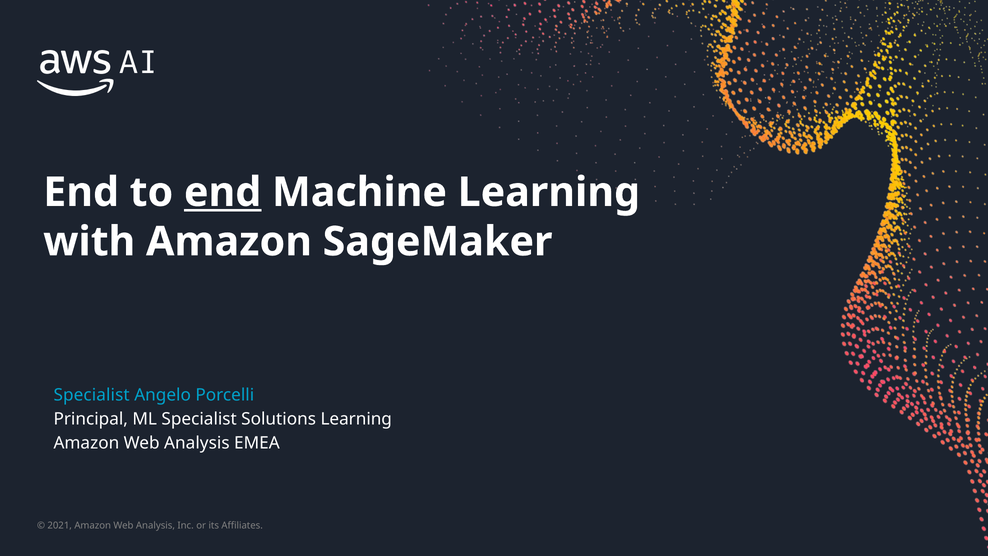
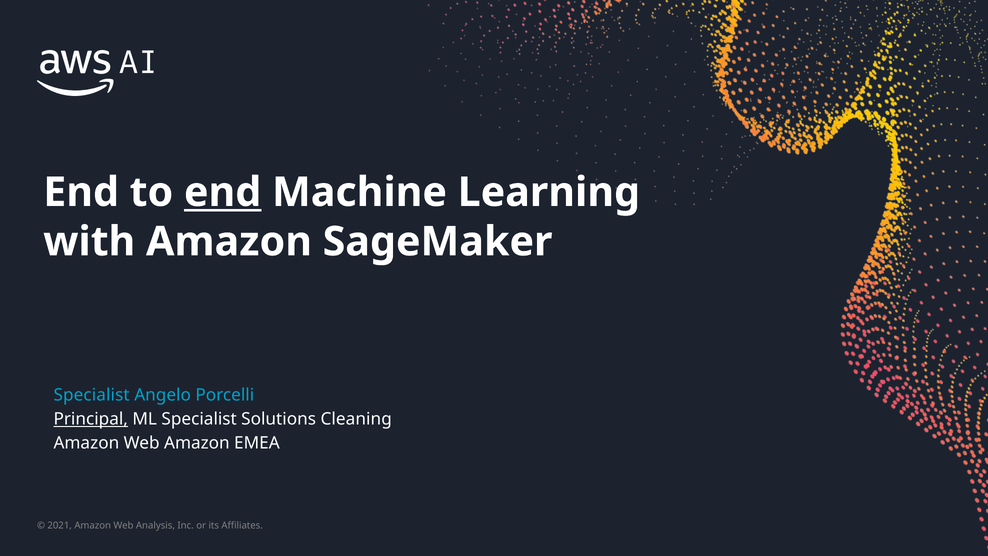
Principal underline: none -> present
Solutions Learning: Learning -> Cleaning
Analysis at (197, 443): Analysis -> Amazon
